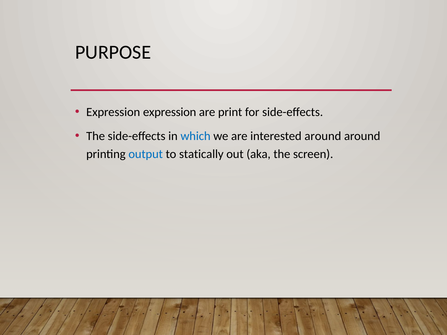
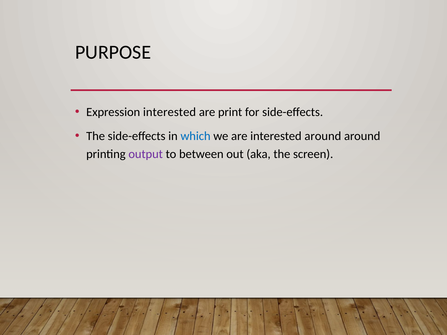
Expression expression: expression -> interested
output colour: blue -> purple
statically: statically -> between
